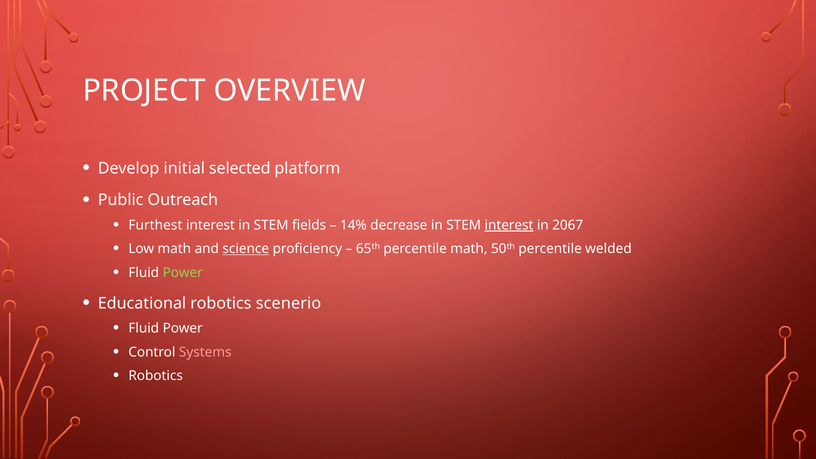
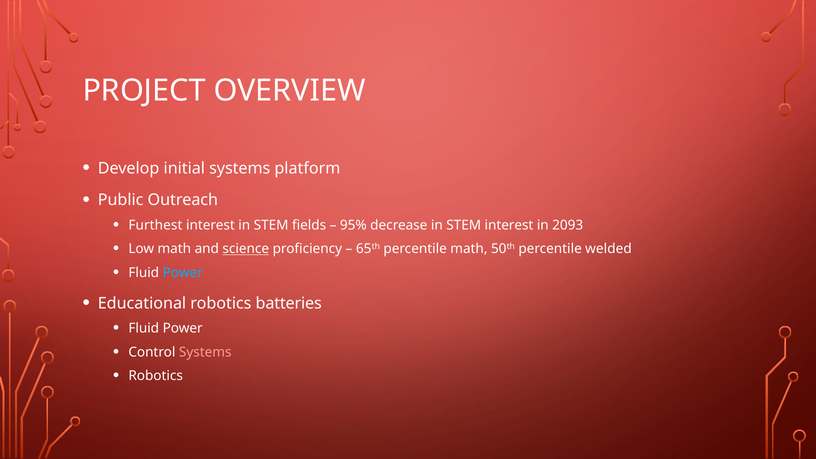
initial selected: selected -> systems
14%: 14% -> 95%
interest at (509, 225) underline: present -> none
2067: 2067 -> 2093
Power at (183, 273) colour: light green -> light blue
scenerio: scenerio -> batteries
